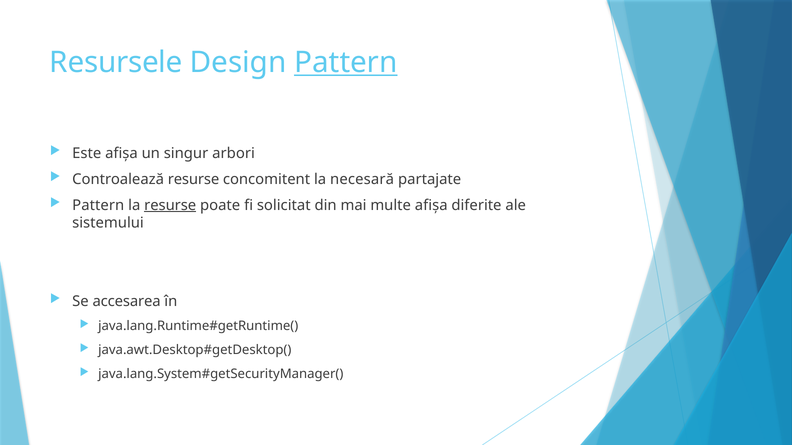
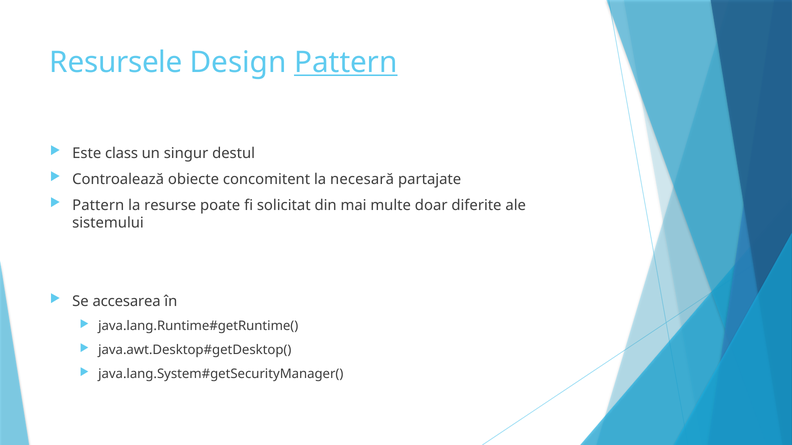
Este afișa: afișa -> class
arbori: arbori -> destul
Controalează resurse: resurse -> obiecte
resurse at (170, 205) underline: present -> none
multe afișa: afișa -> doar
